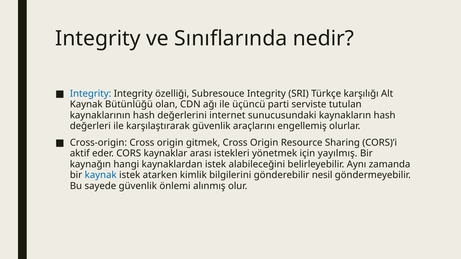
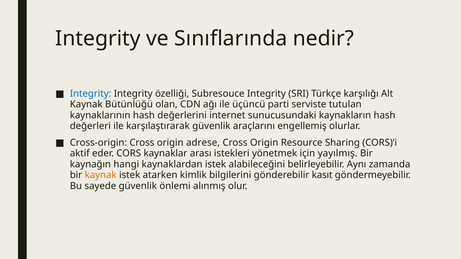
gitmek: gitmek -> adrese
kaynak at (101, 175) colour: blue -> orange
nesil: nesil -> kasıt
